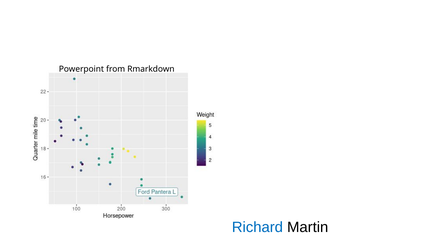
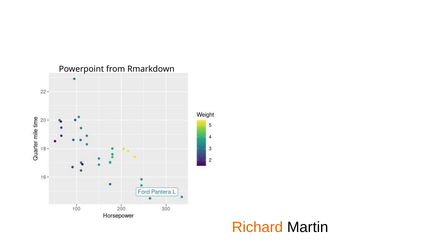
Richard colour: blue -> orange
